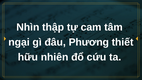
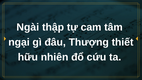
Nhìn: Nhìn -> Ngài
Phương: Phương -> Thượng
